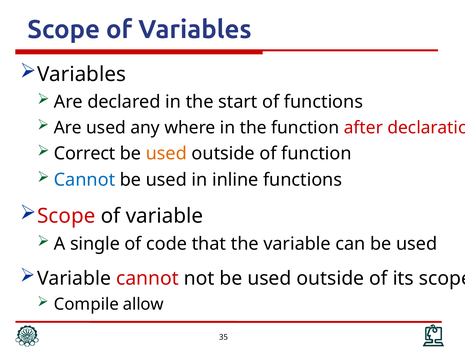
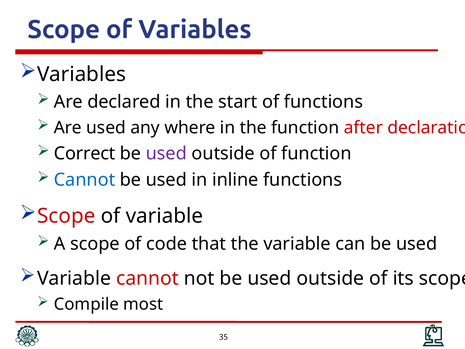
used at (166, 153) colour: orange -> purple
A single: single -> scope
allow: allow -> most
